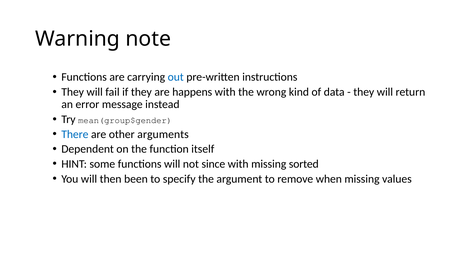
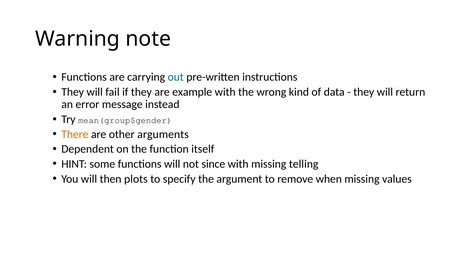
happens: happens -> example
There colour: blue -> orange
sorted: sorted -> telling
been: been -> plots
